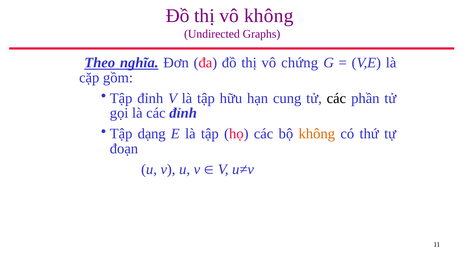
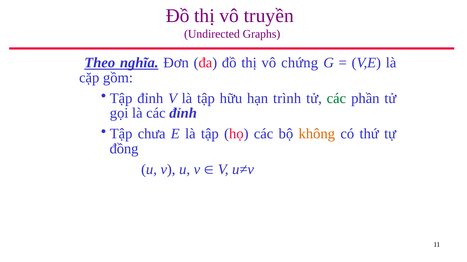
vô không: không -> truyền
cung: cung -> trình
các at (336, 99) colour: black -> green
dạng: dạng -> chưa
đoạn: đoạn -> đồng
